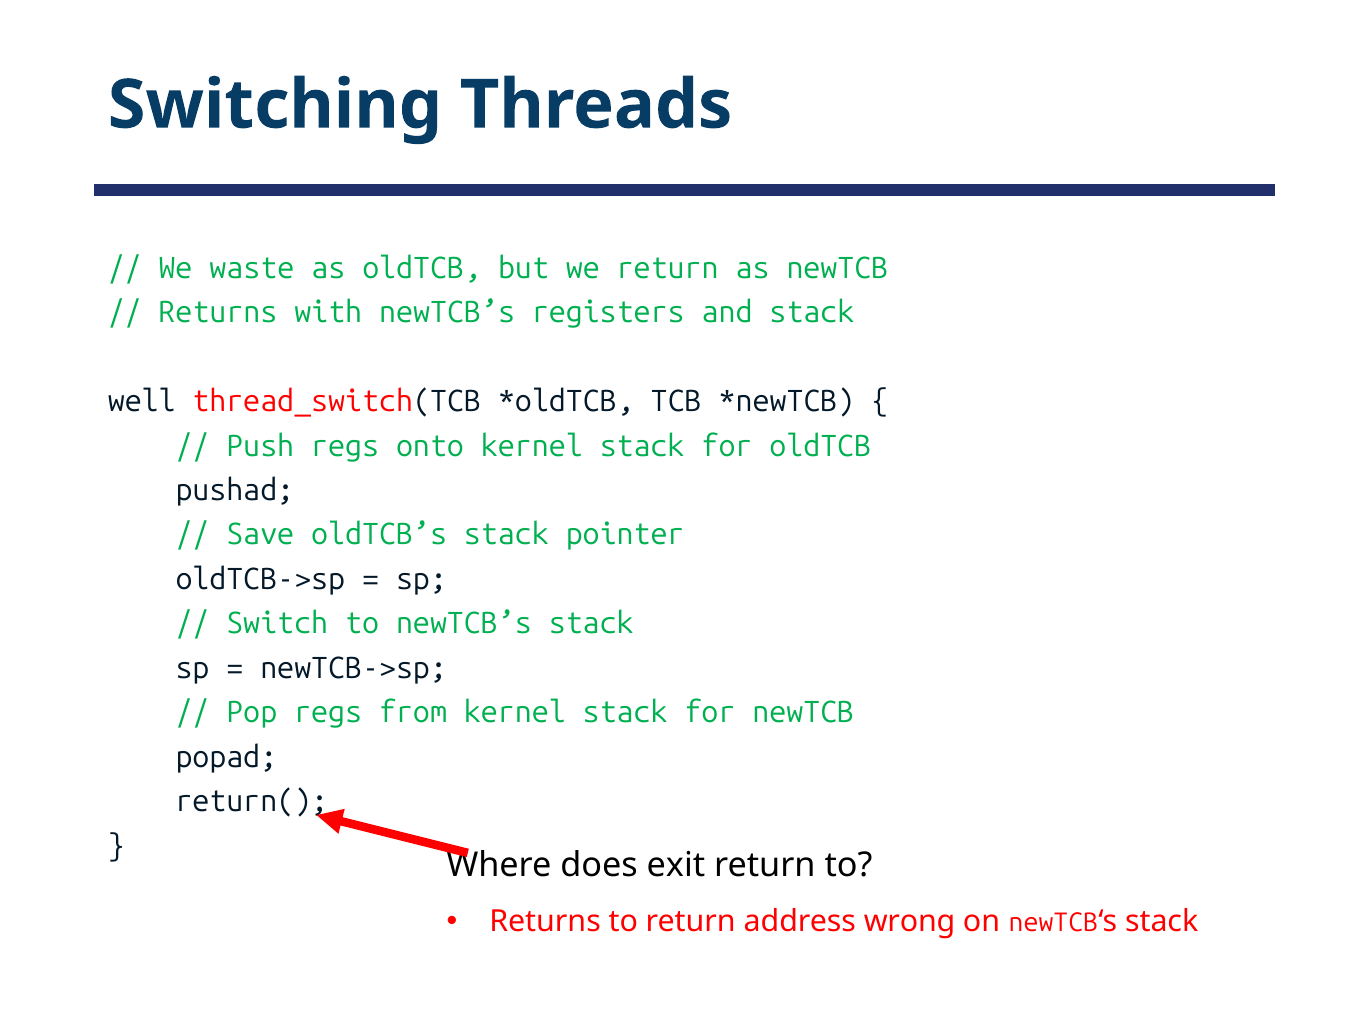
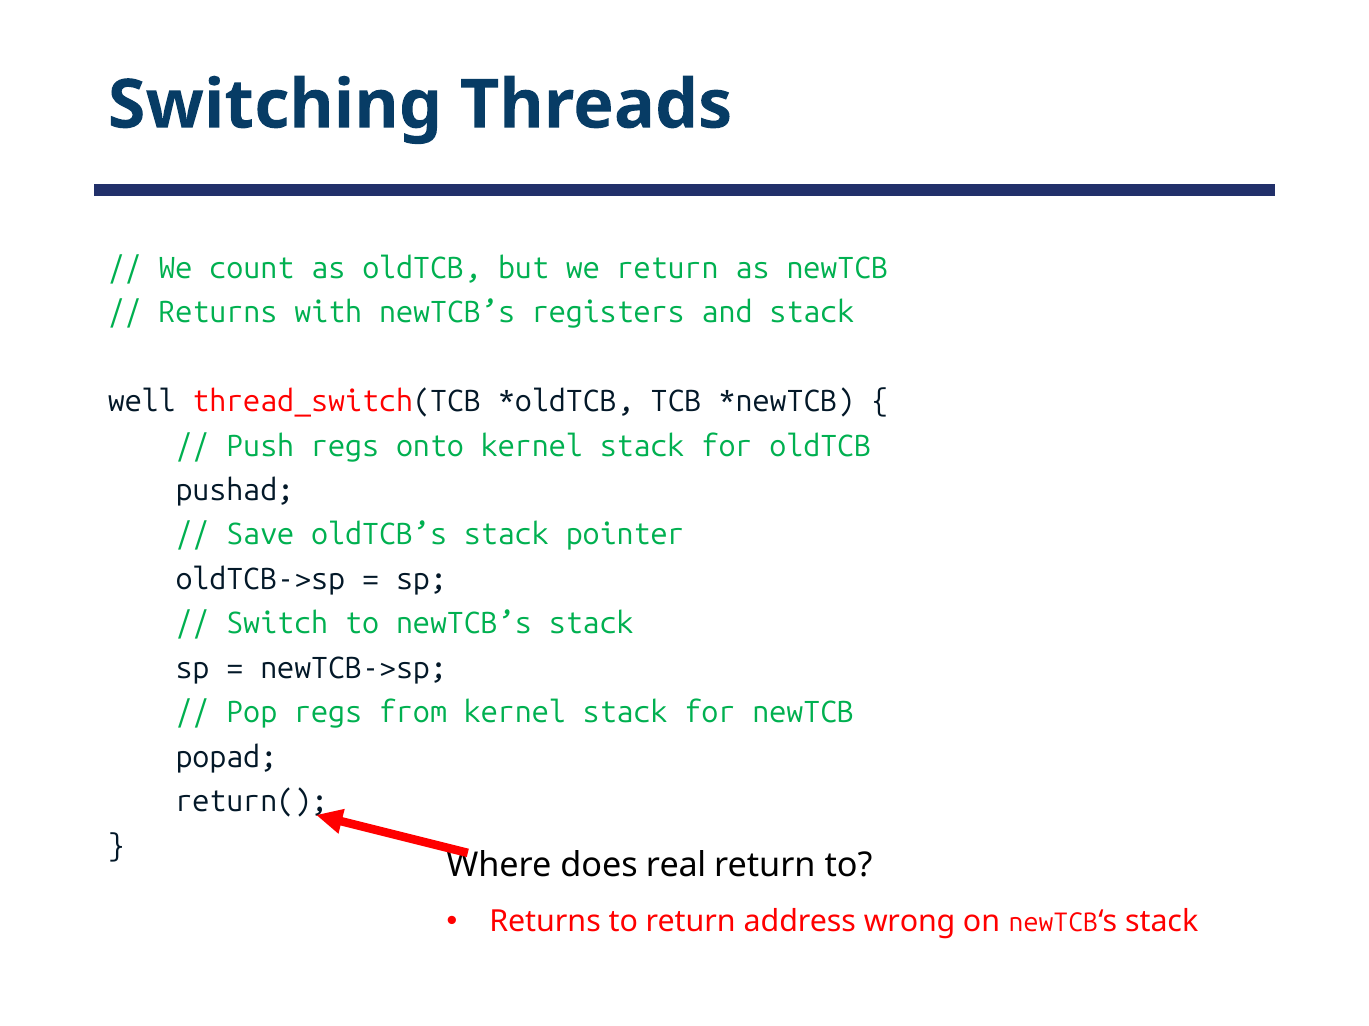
waste: waste -> count
exit: exit -> real
